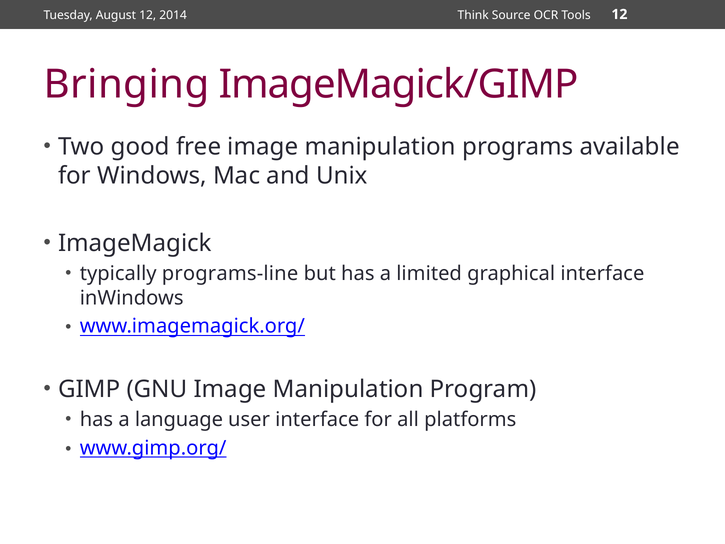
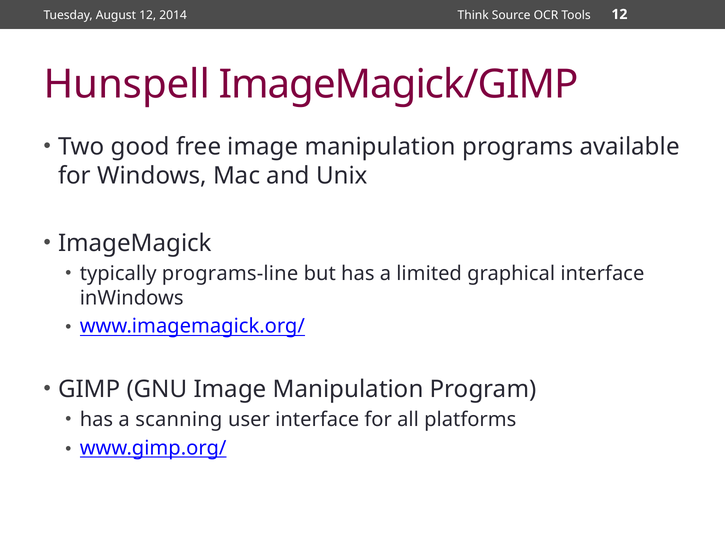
Bringing: Bringing -> Hunspell
language: language -> scanning
